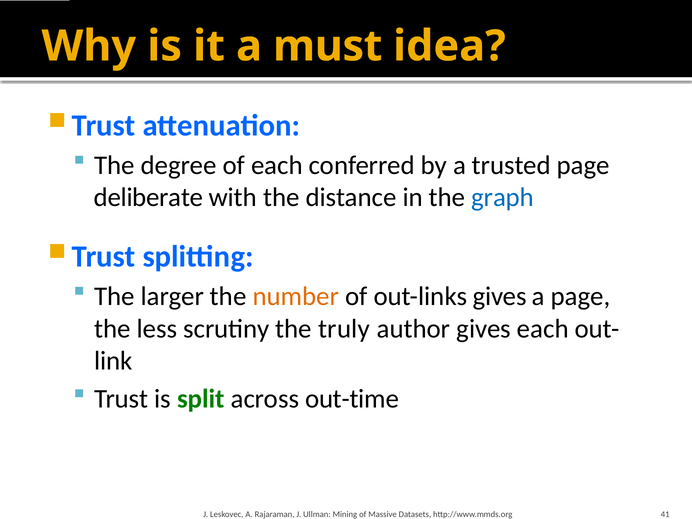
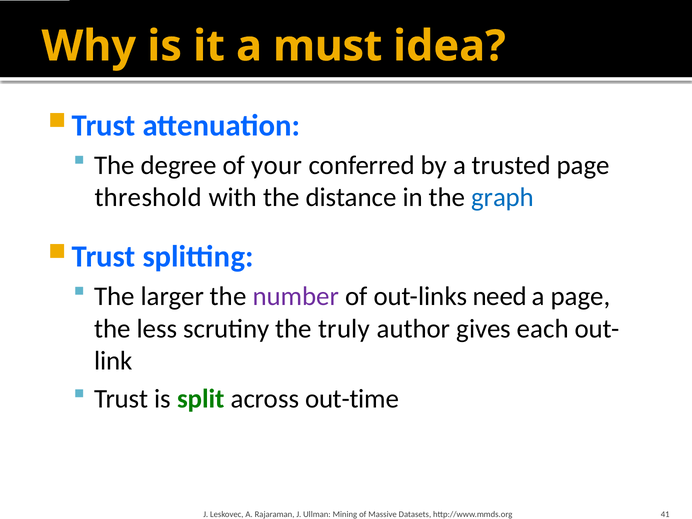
of each: each -> your
deliberate: deliberate -> threshold
number colour: orange -> purple
out-links gives: gives -> need
